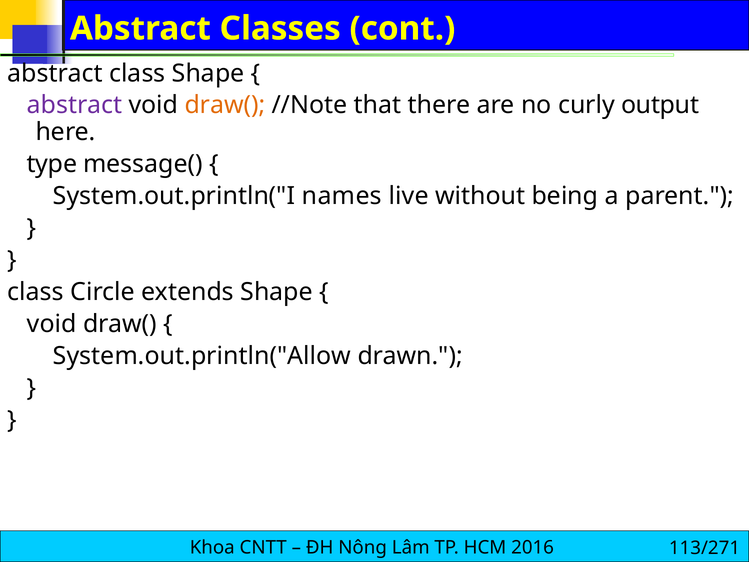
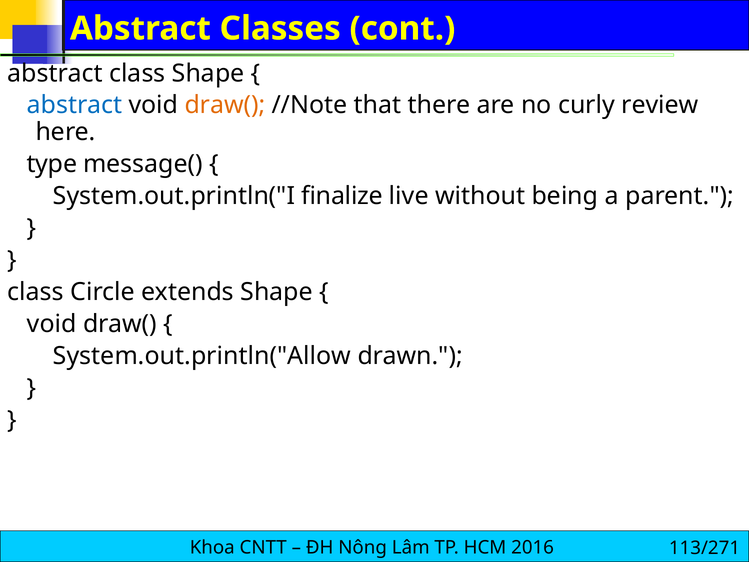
abstract at (75, 105) colour: purple -> blue
output: output -> review
names: names -> finalize
